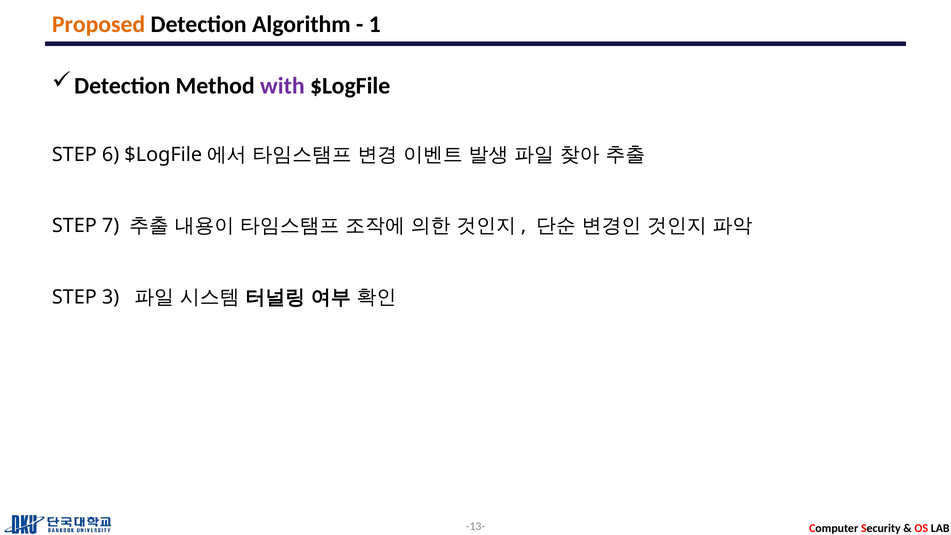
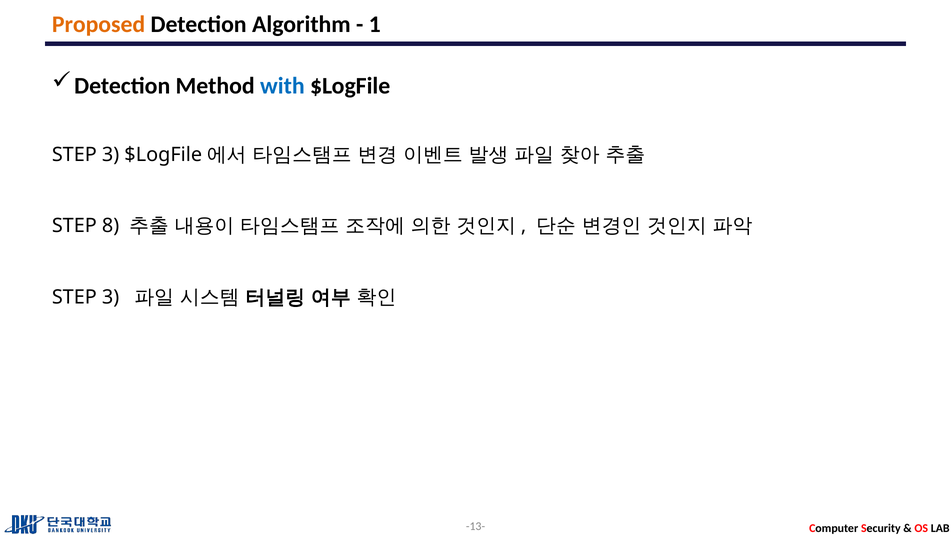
with colour: purple -> blue
6 at (111, 154): 6 -> 3
7: 7 -> 8
